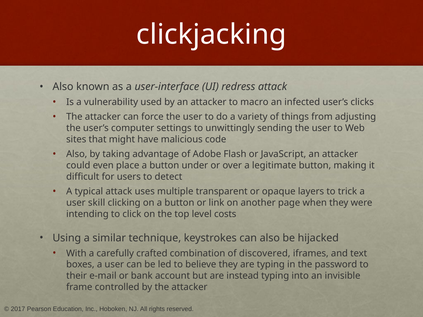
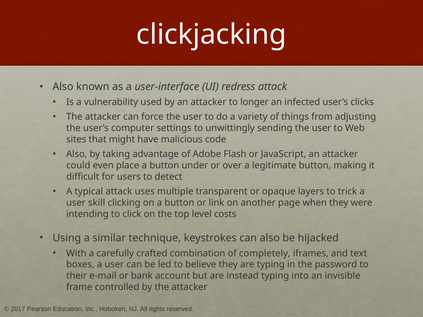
macro: macro -> longer
discovered: discovered -> completely
